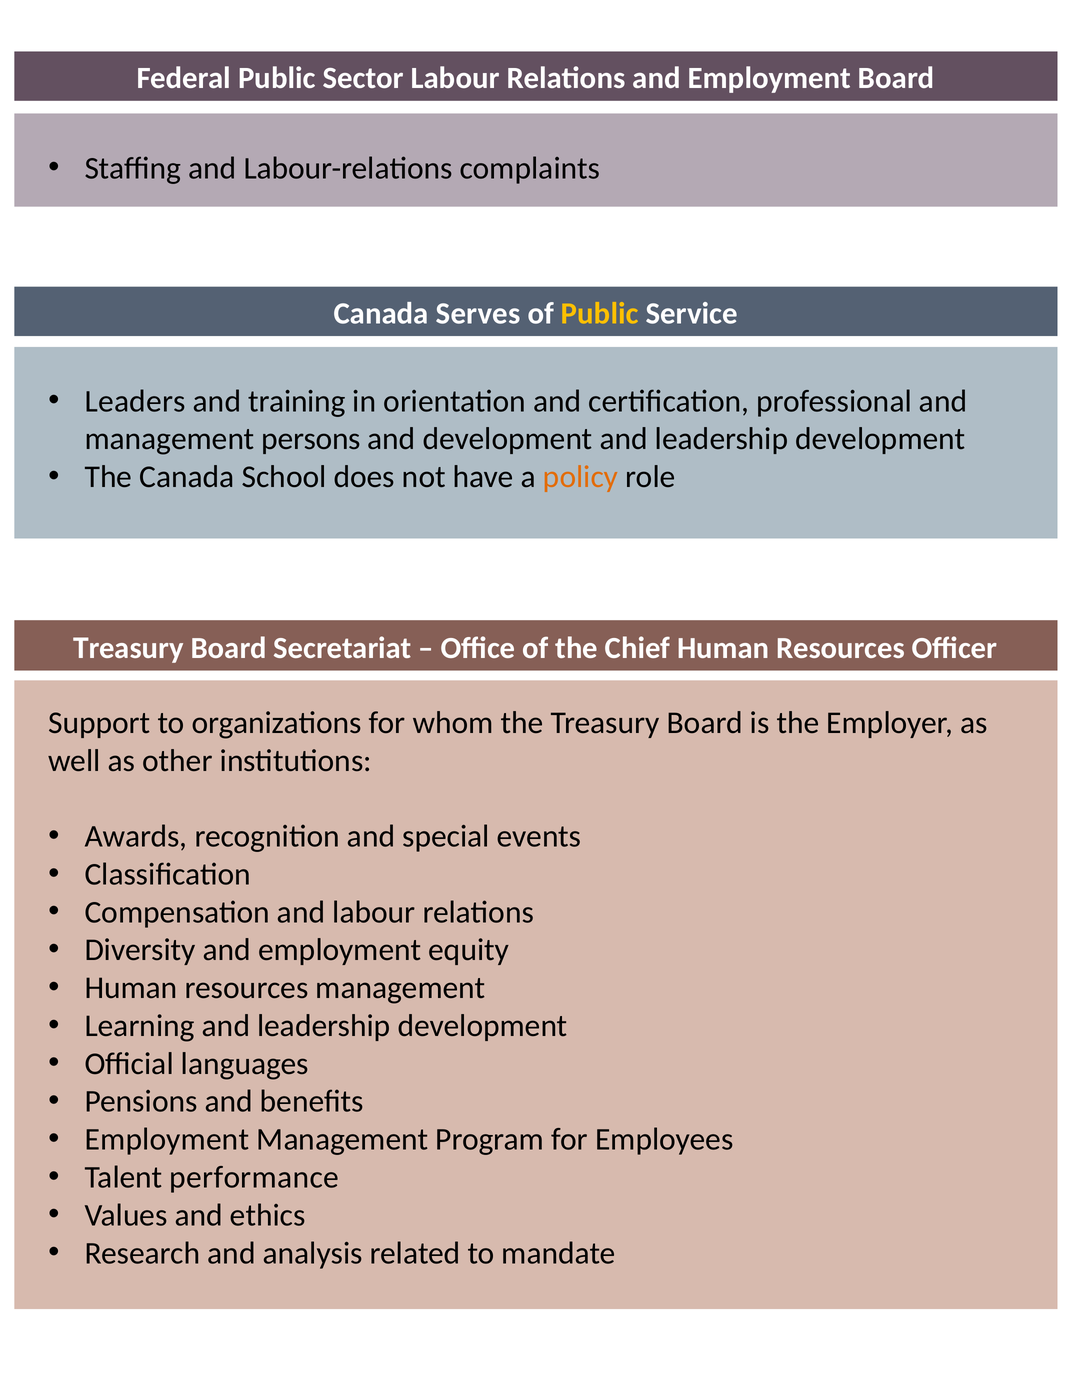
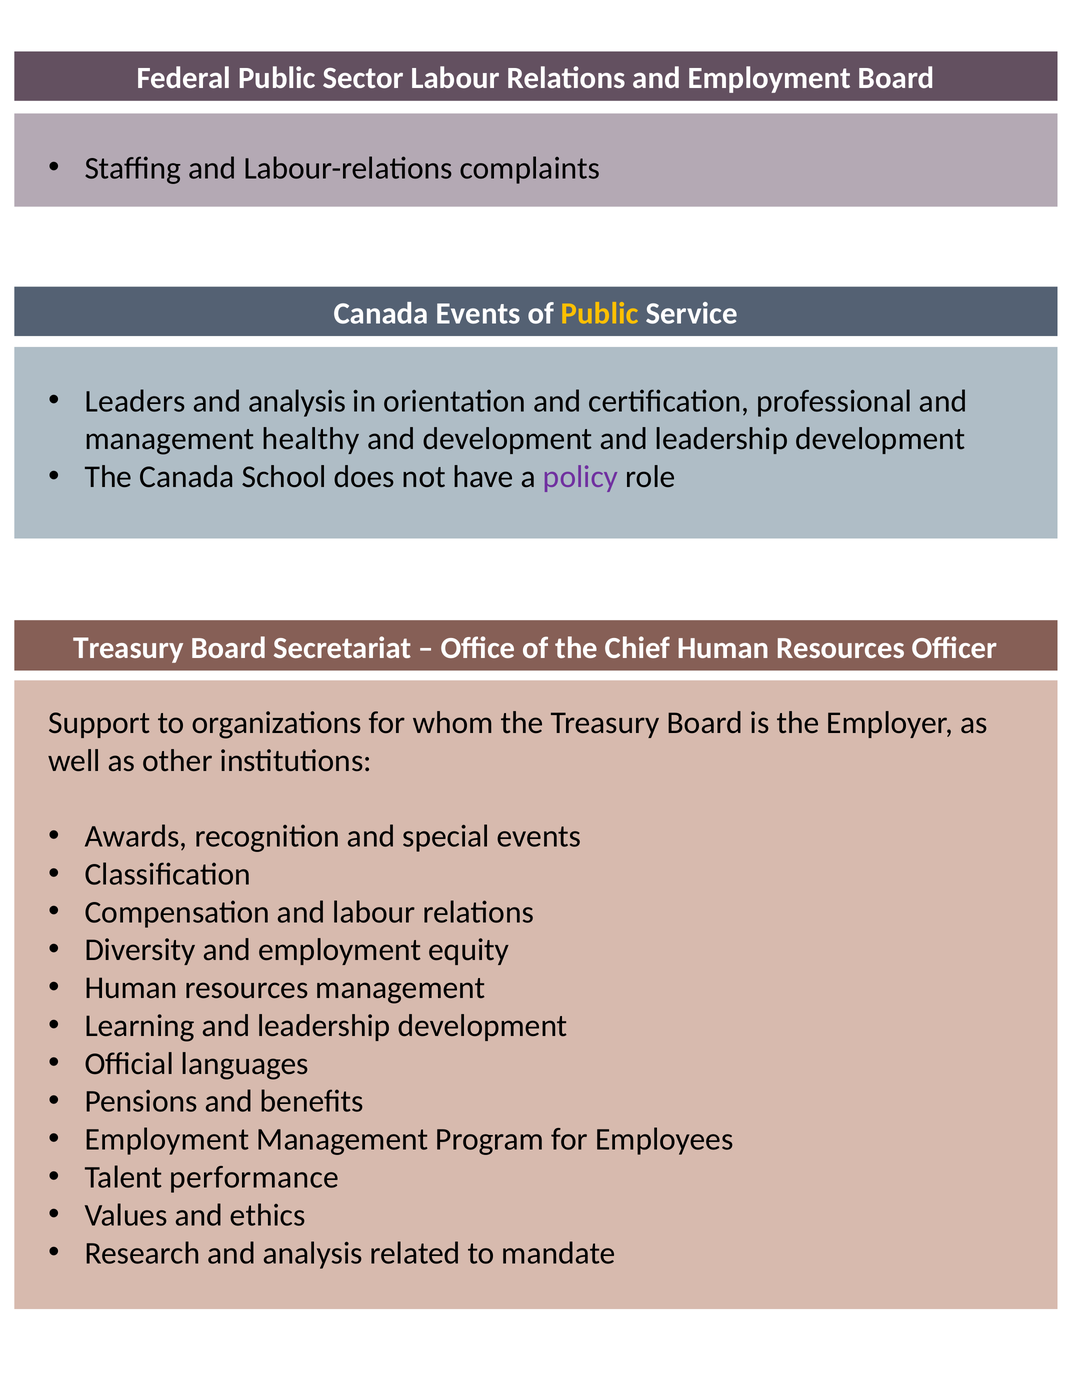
Canada Serves: Serves -> Events
training at (297, 401): training -> analysis
persons: persons -> healthy
policy colour: orange -> purple
